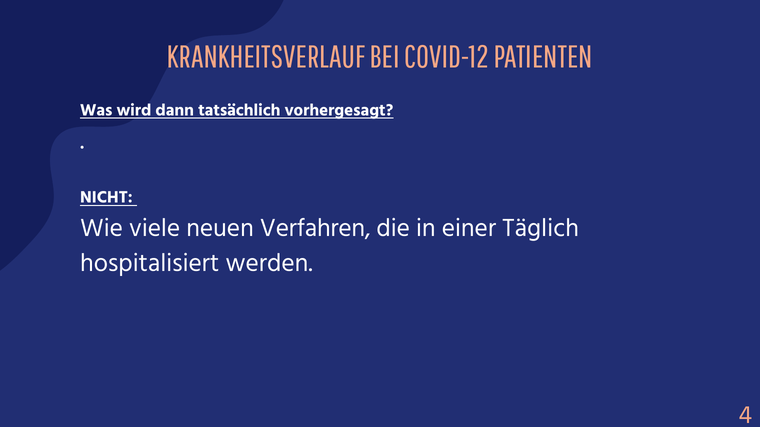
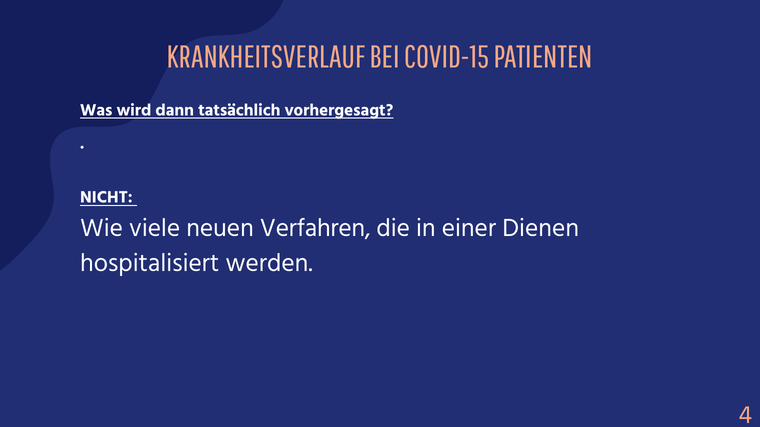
COVID-12: COVID-12 -> COVID-15
Täglich: Täglich -> Dienen
